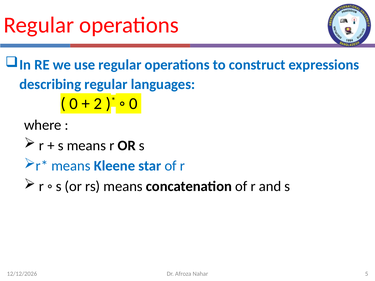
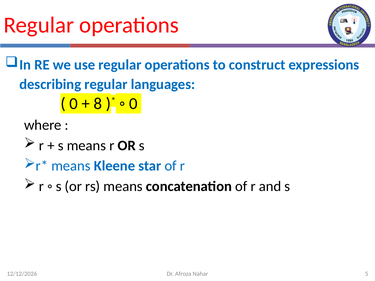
2: 2 -> 8
